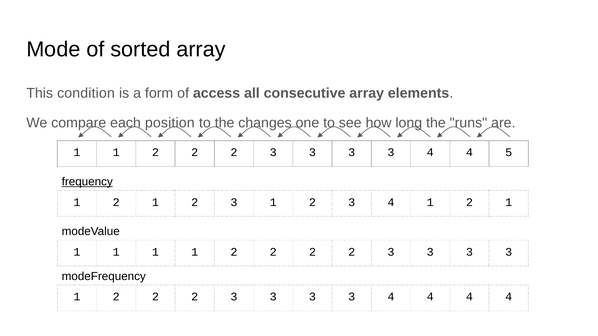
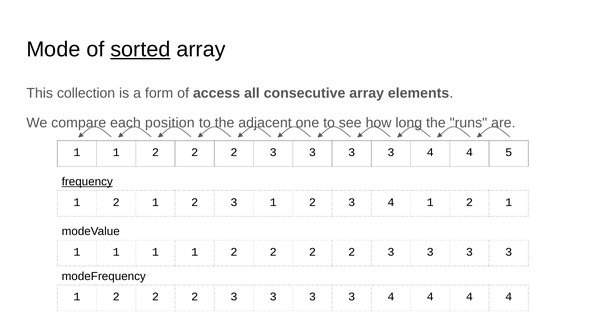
sorted underline: none -> present
condition: condition -> collection
changes: changes -> adjacent
